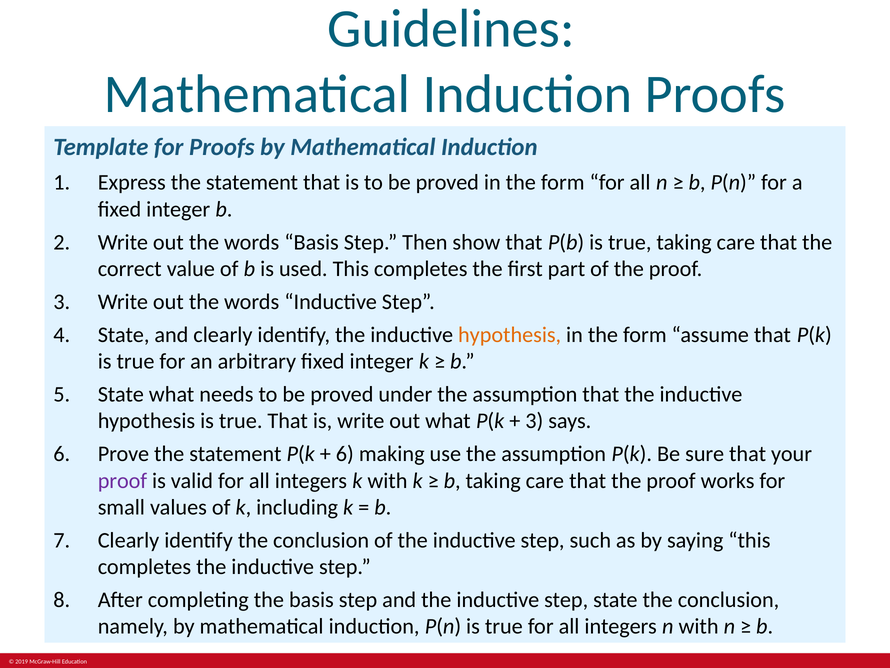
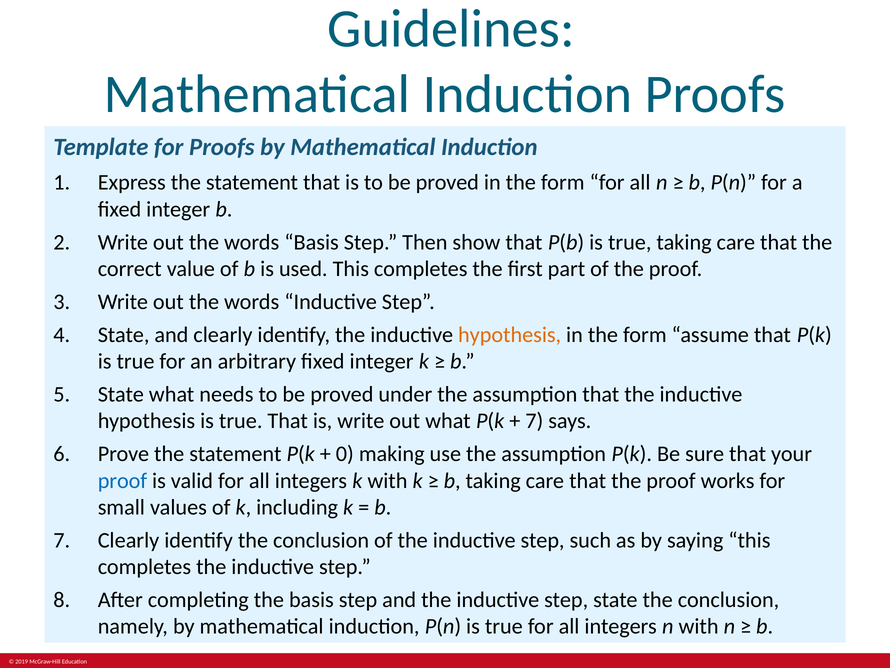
3 at (534, 421): 3 -> 7
6 at (345, 454): 6 -> 0
proof at (122, 480) colour: purple -> blue
